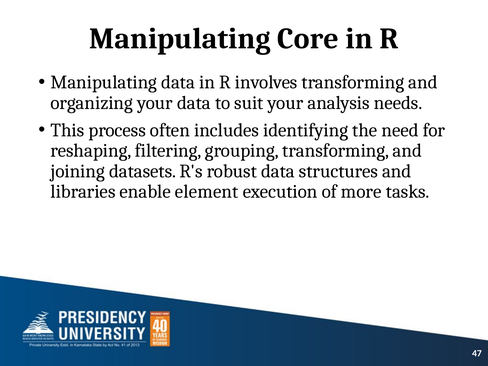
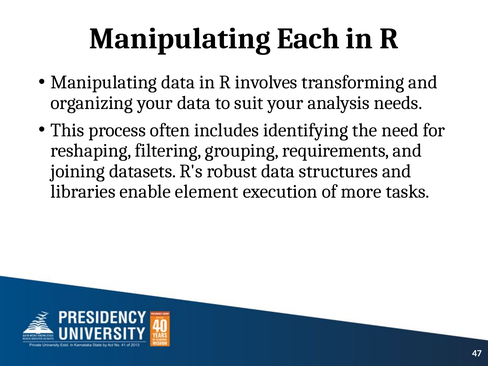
Core: Core -> Each
grouping transforming: transforming -> requirements
